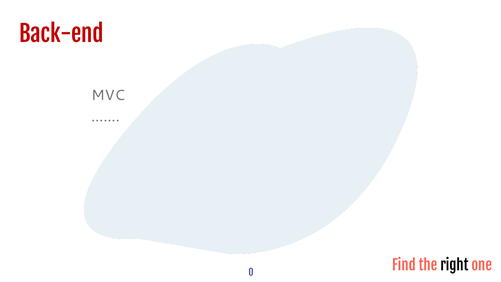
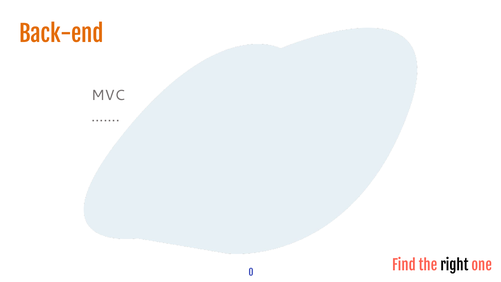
Back-end colour: red -> orange
